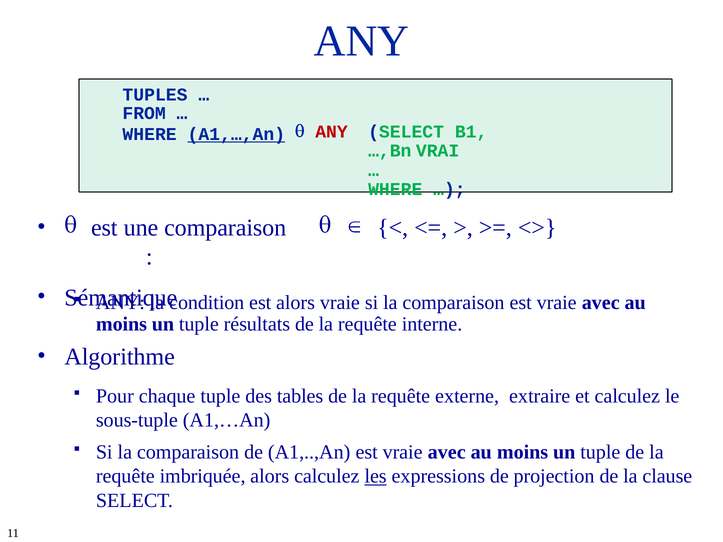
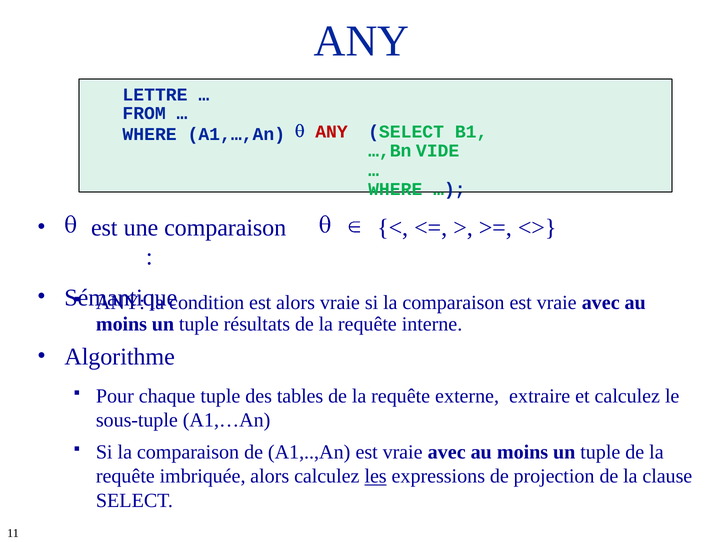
TUPLES: TUPLES -> LETTRE
A1,…,An underline: present -> none
VRAI: VRAI -> VIDE
